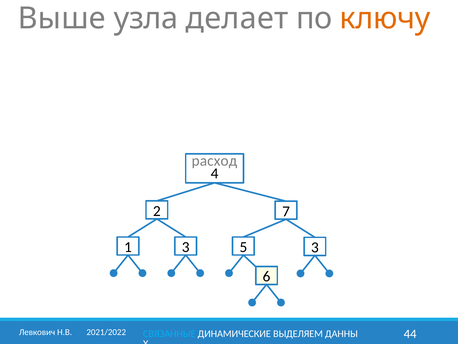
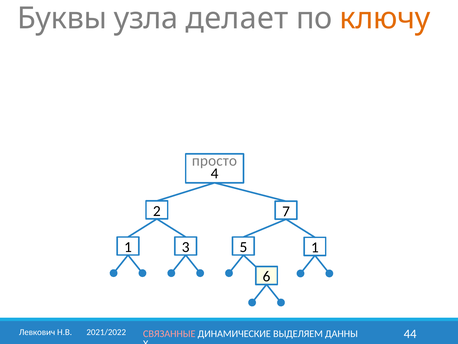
Выше: Выше -> Буквы
расход: расход -> просто
1 3: 3 -> 1
СВЯЗАННЫЕ colour: light blue -> pink
